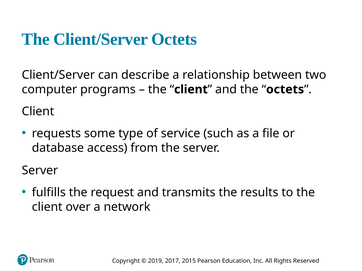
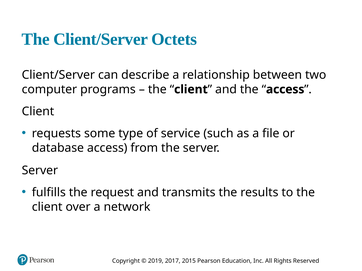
octets at (285, 90): octets -> access
